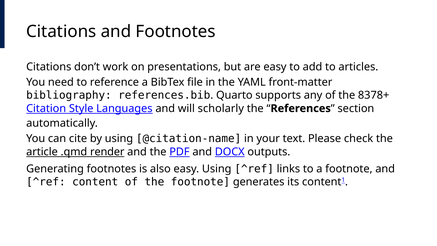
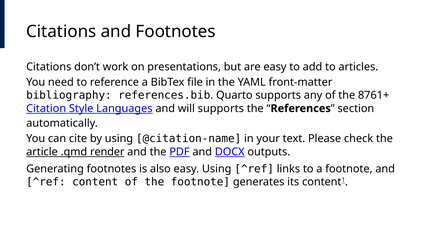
8378+: 8378+ -> 8761+
will scholarly: scholarly -> supports
